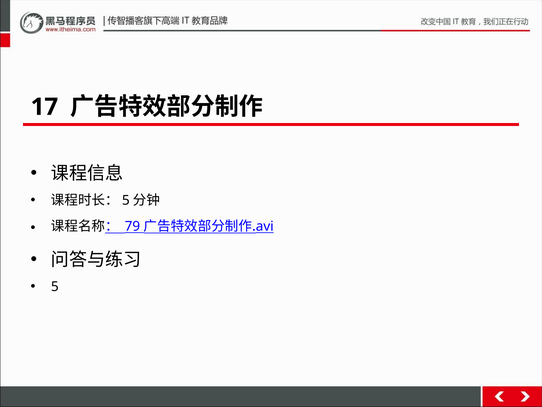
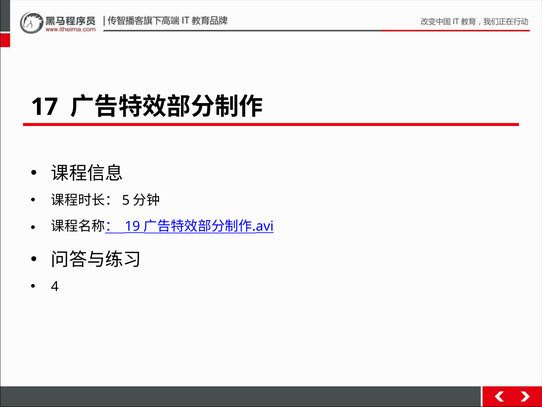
79: 79 -> 19
5: 5 -> 4
